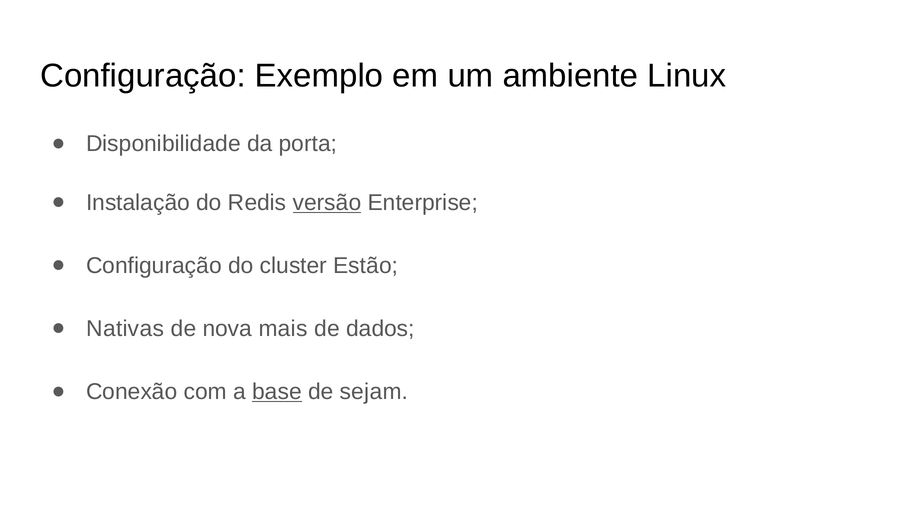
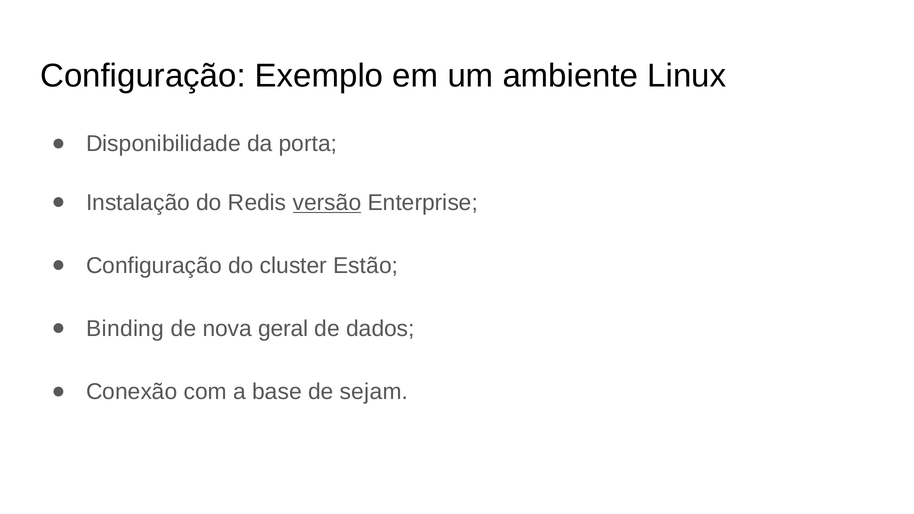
Nativas: Nativas -> Binding
mais: mais -> geral
base underline: present -> none
